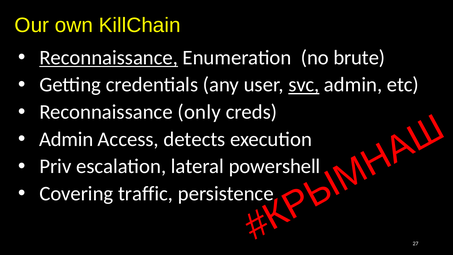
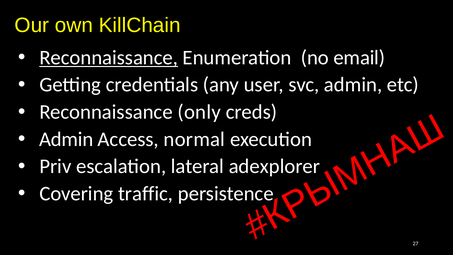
brute: brute -> email
svc underline: present -> none
detects: detects -> normal
powershell: powershell -> adexplorer
